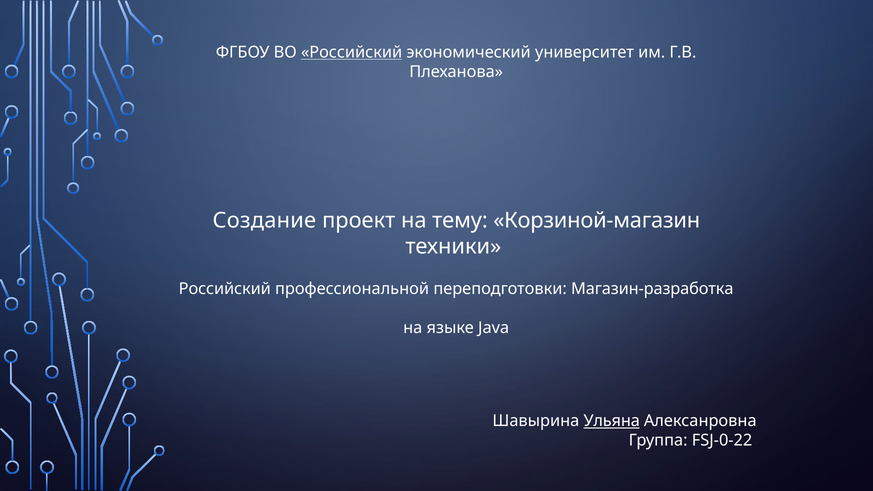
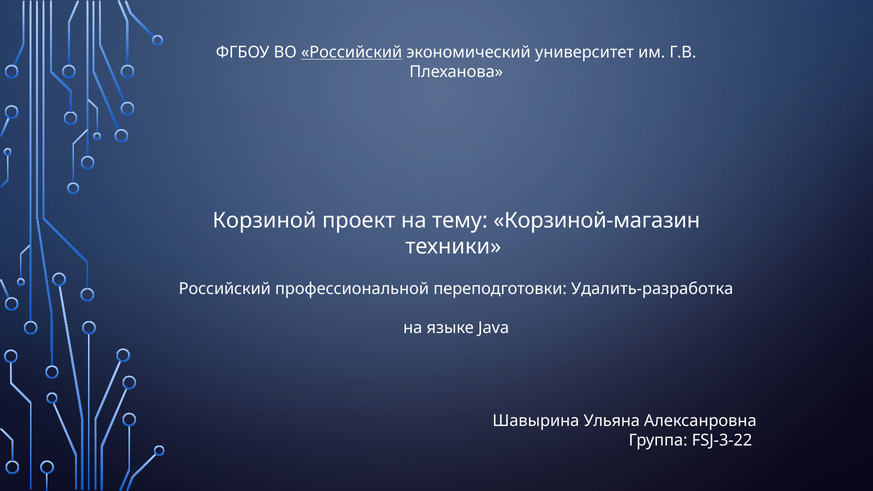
Создание: Создание -> Корзиной
Магазин-разработка: Магазин-разработка -> Удалить-разработка
Ульяна underline: present -> none
FSJ-0-22: FSJ-0-22 -> FSJ-3-22
